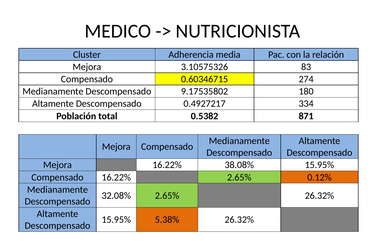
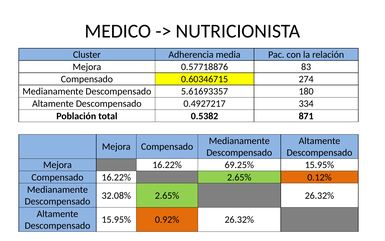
3.10575326: 3.10575326 -> 0.57718876
9.17535802: 9.17535802 -> 5.61693357
38.08%: 38.08% -> 69.25%
5.38%: 5.38% -> 0.92%
